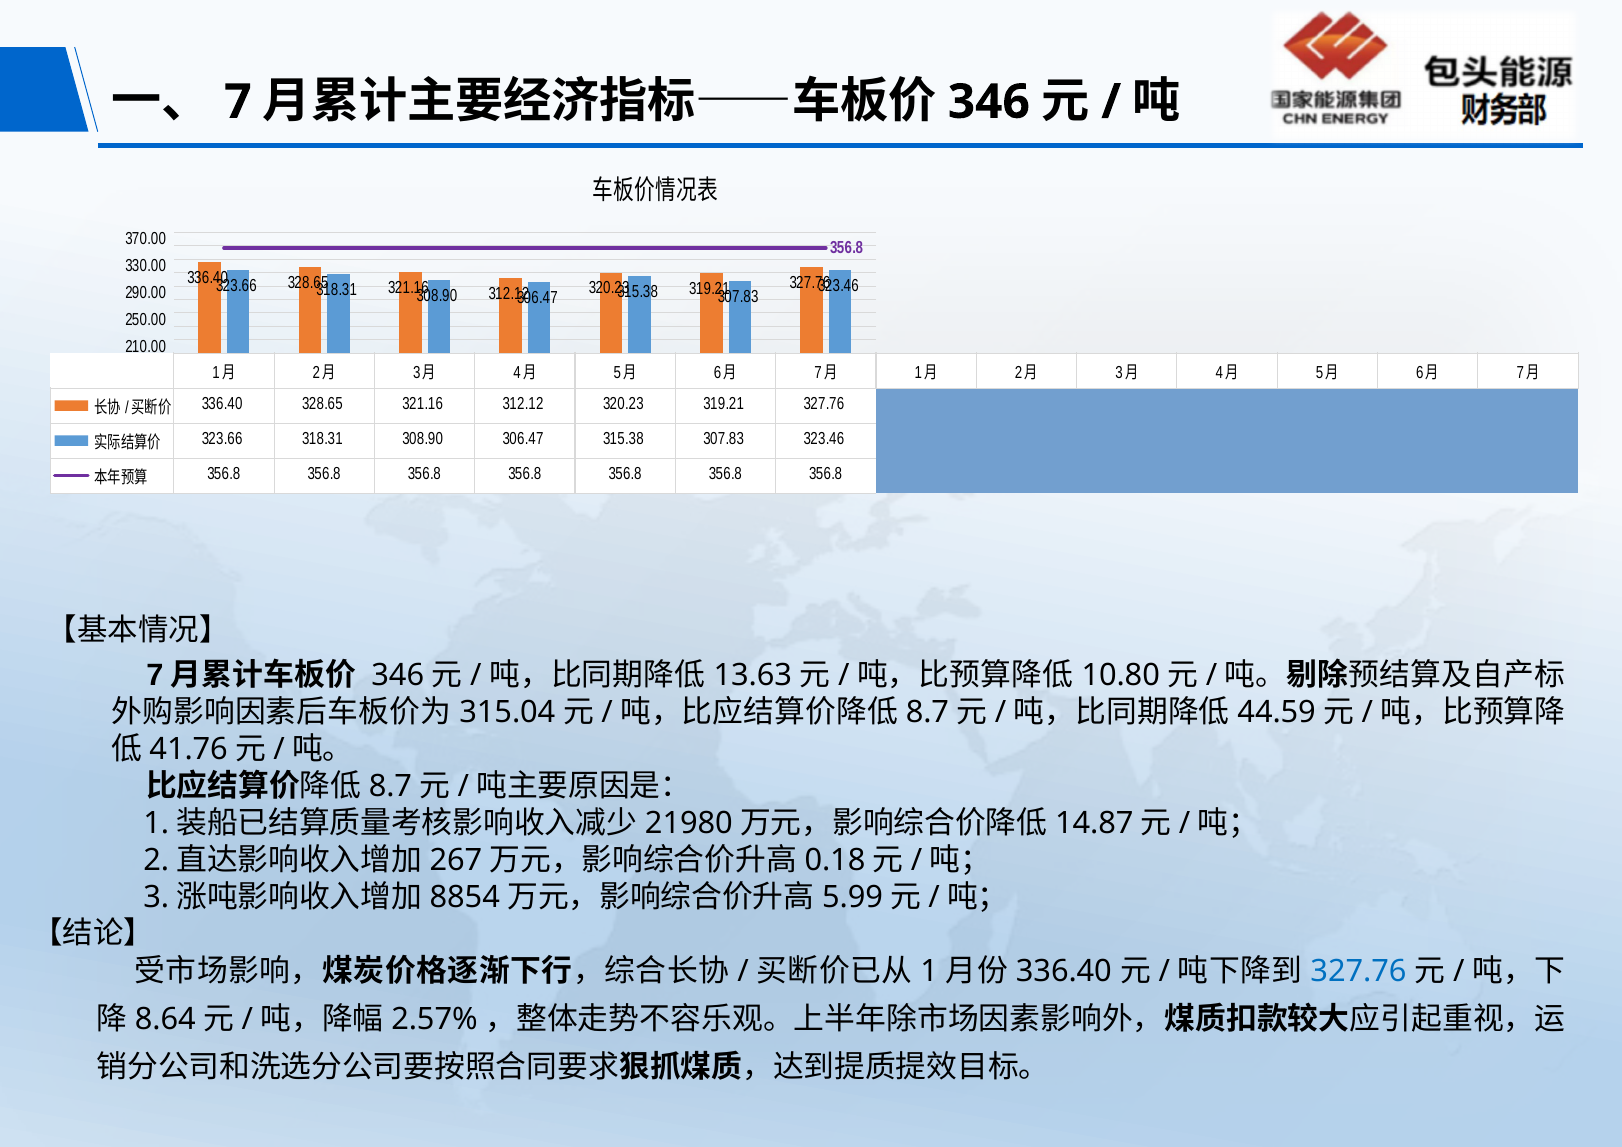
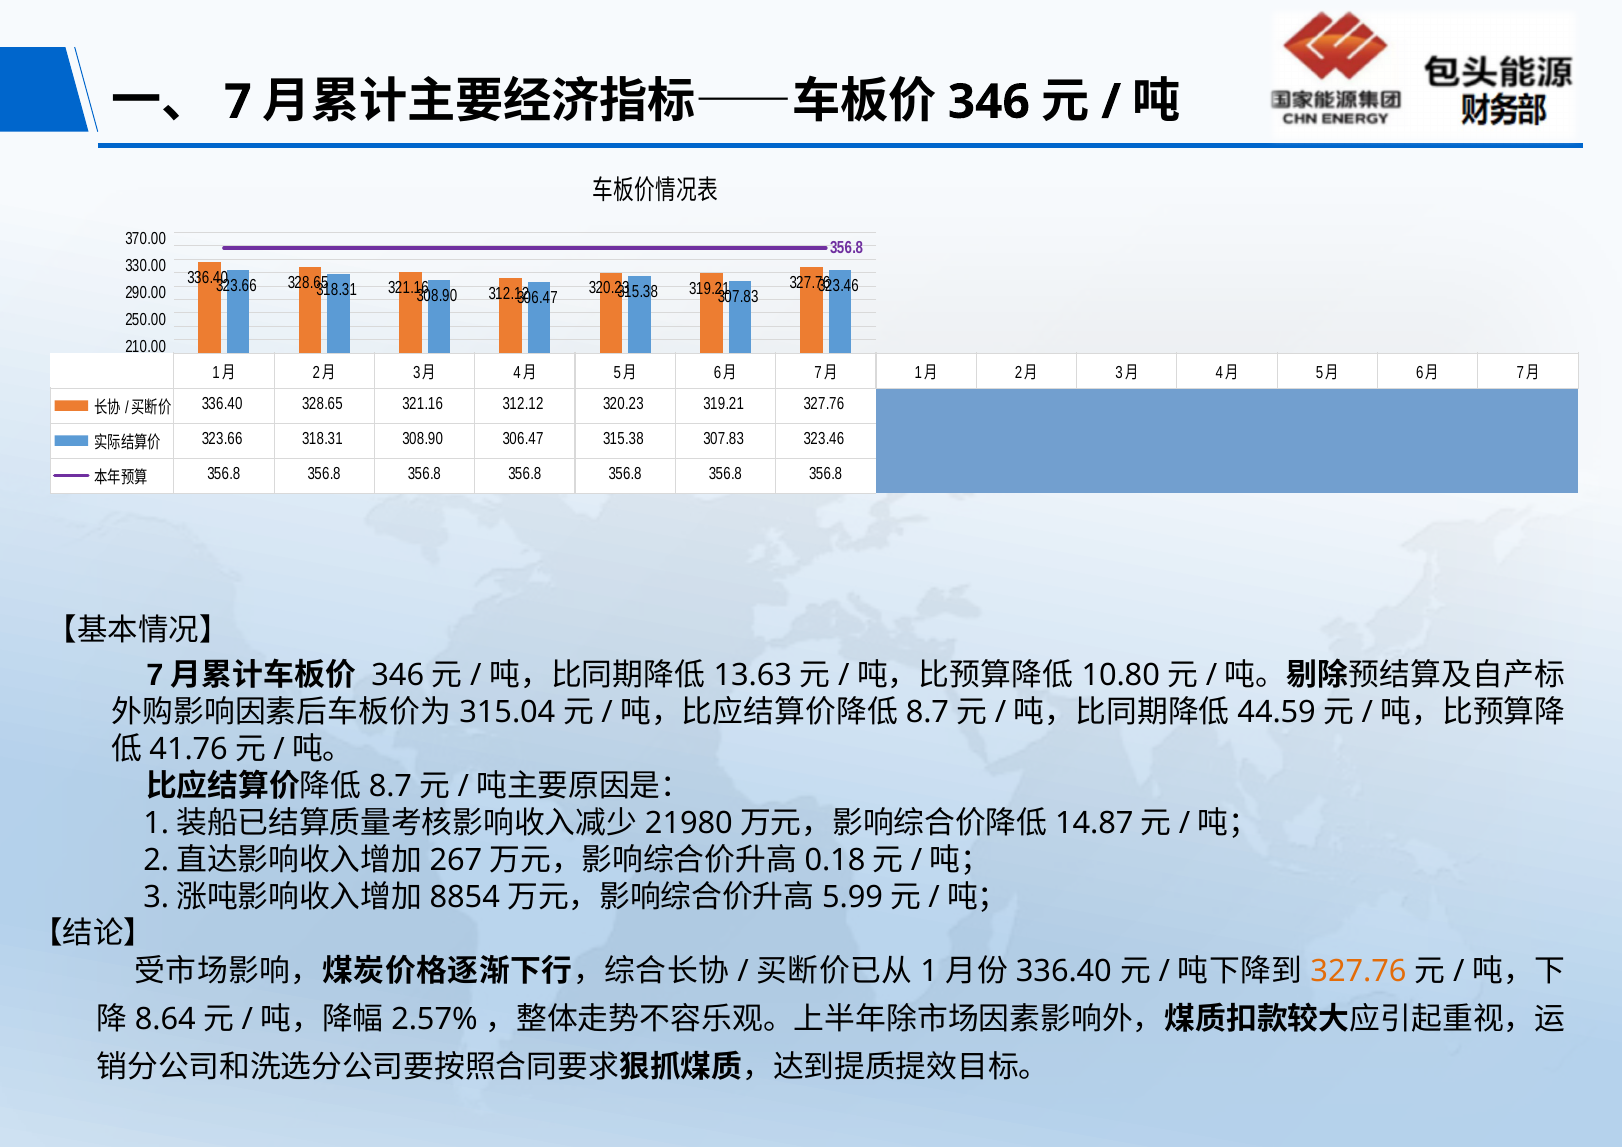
327.76 at (1358, 971) colour: blue -> orange
